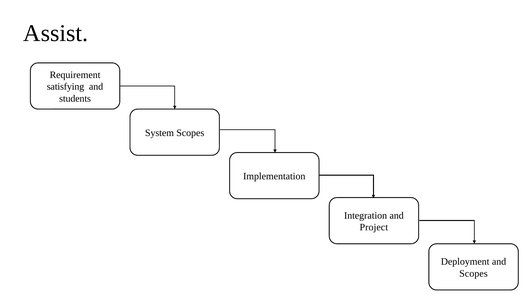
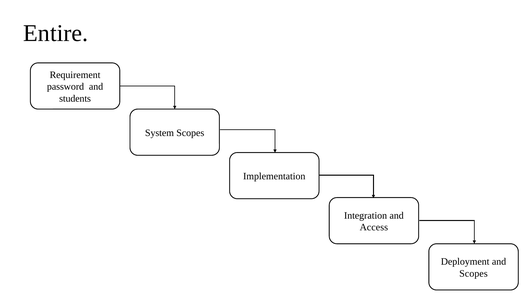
Assist: Assist -> Entire
satisfying: satisfying -> password
Project: Project -> Access
